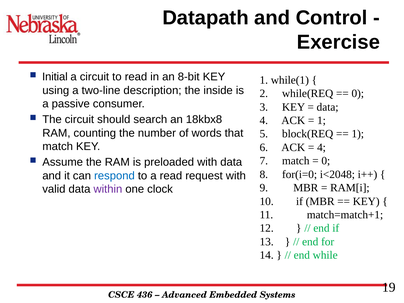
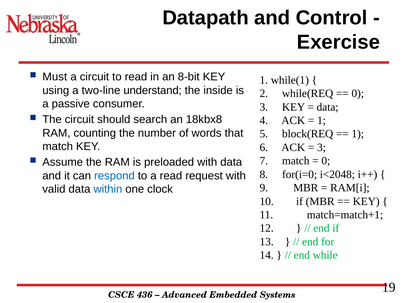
Initial: Initial -> Must
description: description -> understand
4 at (321, 147): 4 -> 3
within colour: purple -> blue
